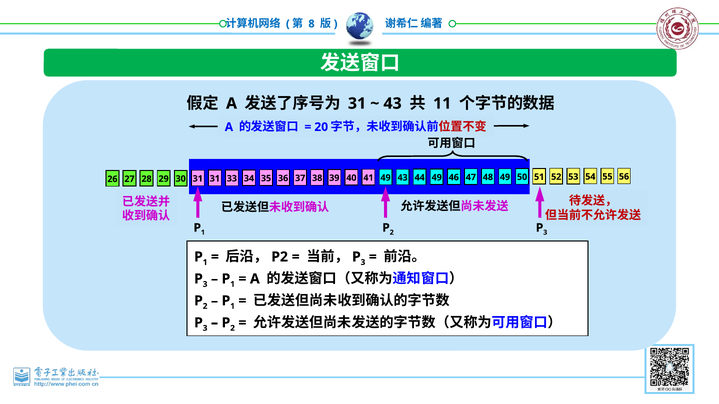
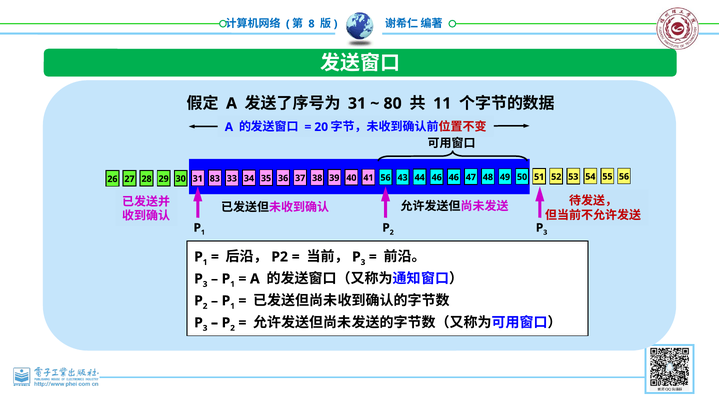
43 at (393, 104): 43 -> 80
31 31: 31 -> 83
41 49: 49 -> 56
44 49: 49 -> 46
